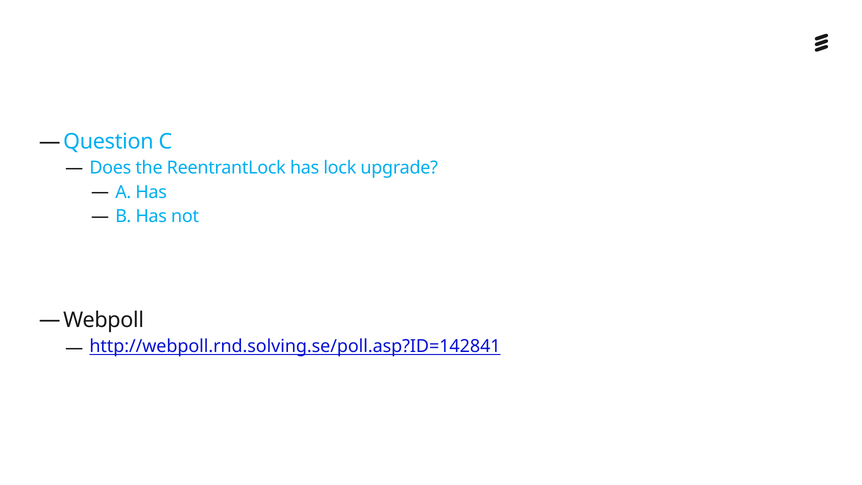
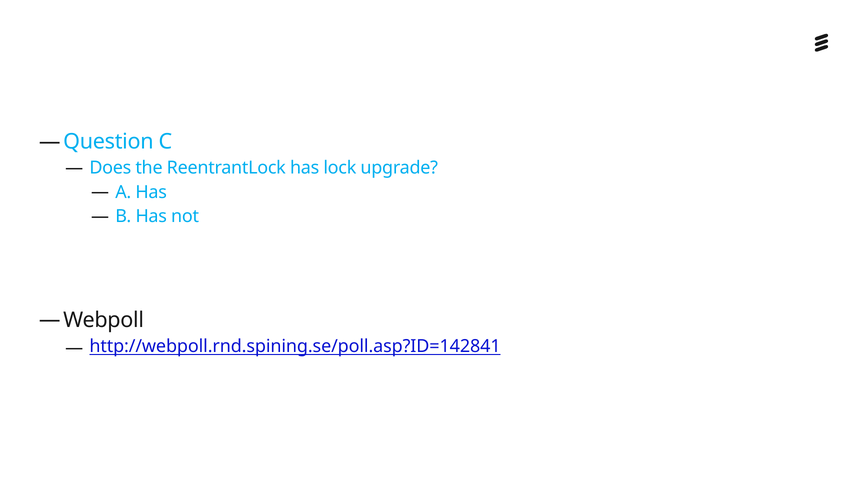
http://webpoll.rnd.solving.se/poll.asp?ID=142841: http://webpoll.rnd.solving.se/poll.asp?ID=142841 -> http://webpoll.rnd.spining.se/poll.asp?ID=142841
